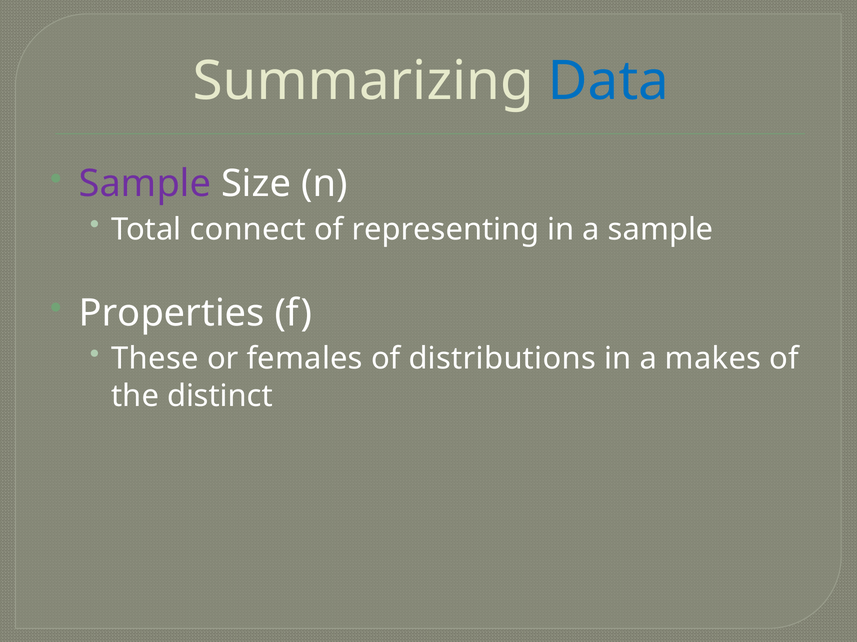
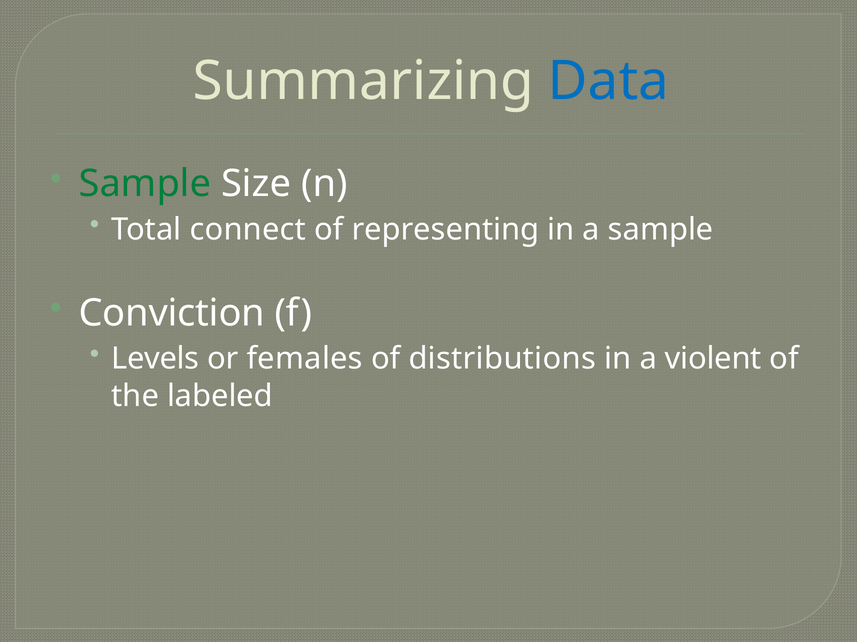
Sample at (145, 184) colour: purple -> green
Properties: Properties -> Conviction
These: These -> Levels
makes: makes -> violent
distinct: distinct -> labeled
